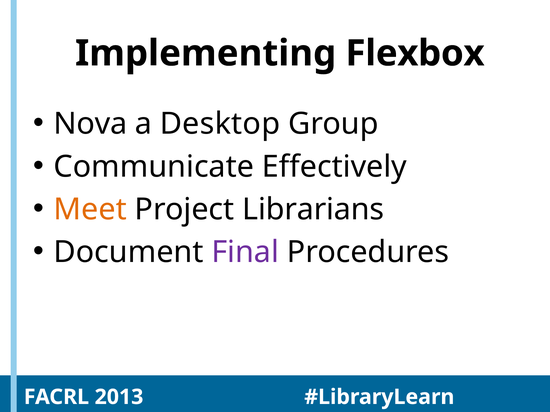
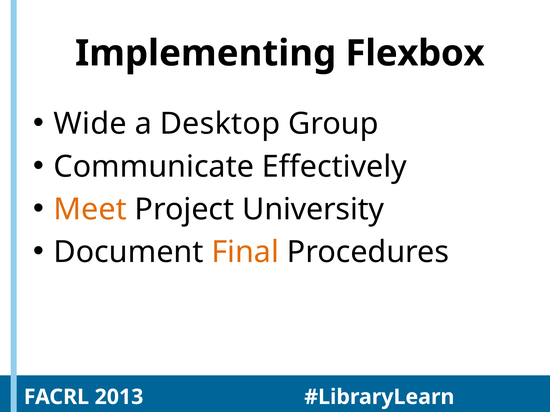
Nova: Nova -> Wide
Librarians: Librarians -> University
Final colour: purple -> orange
